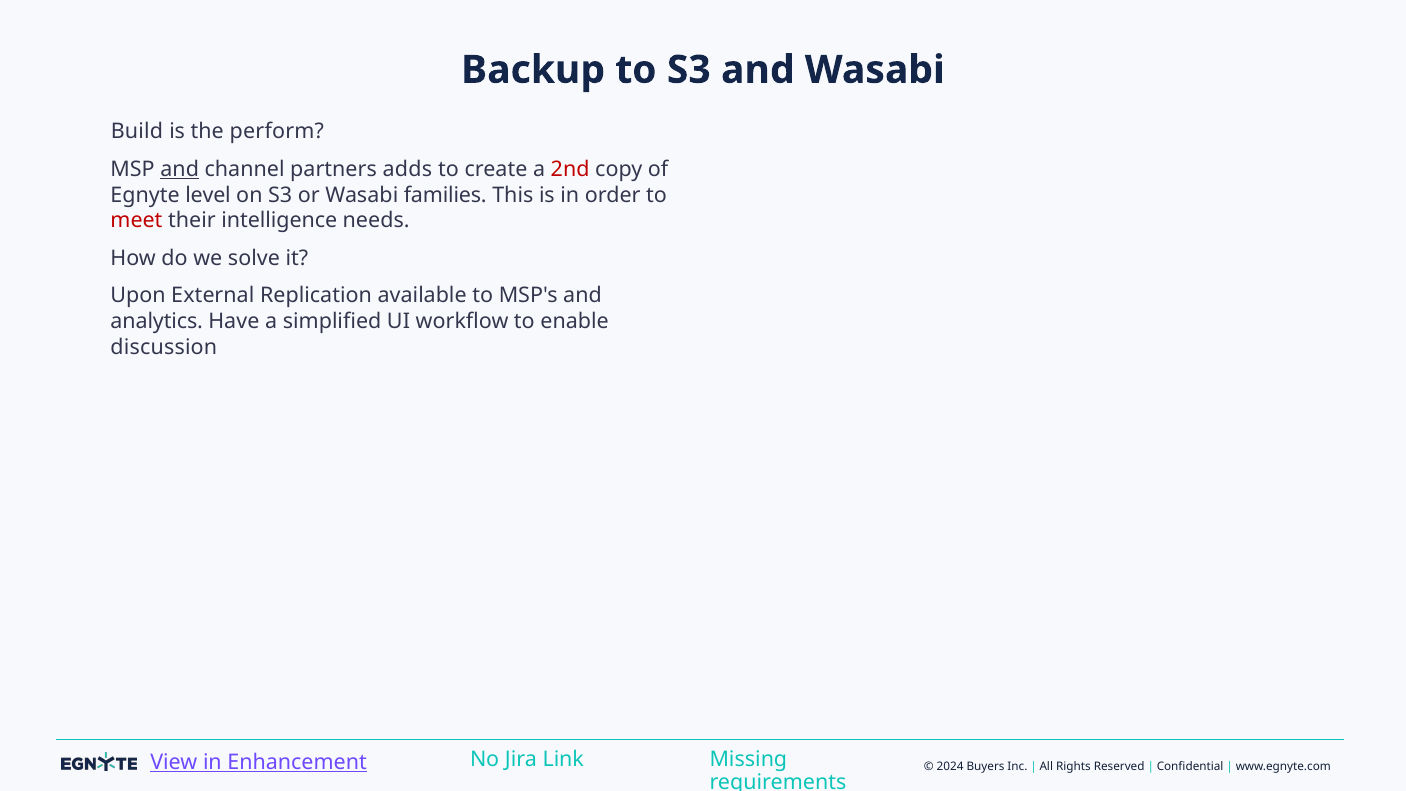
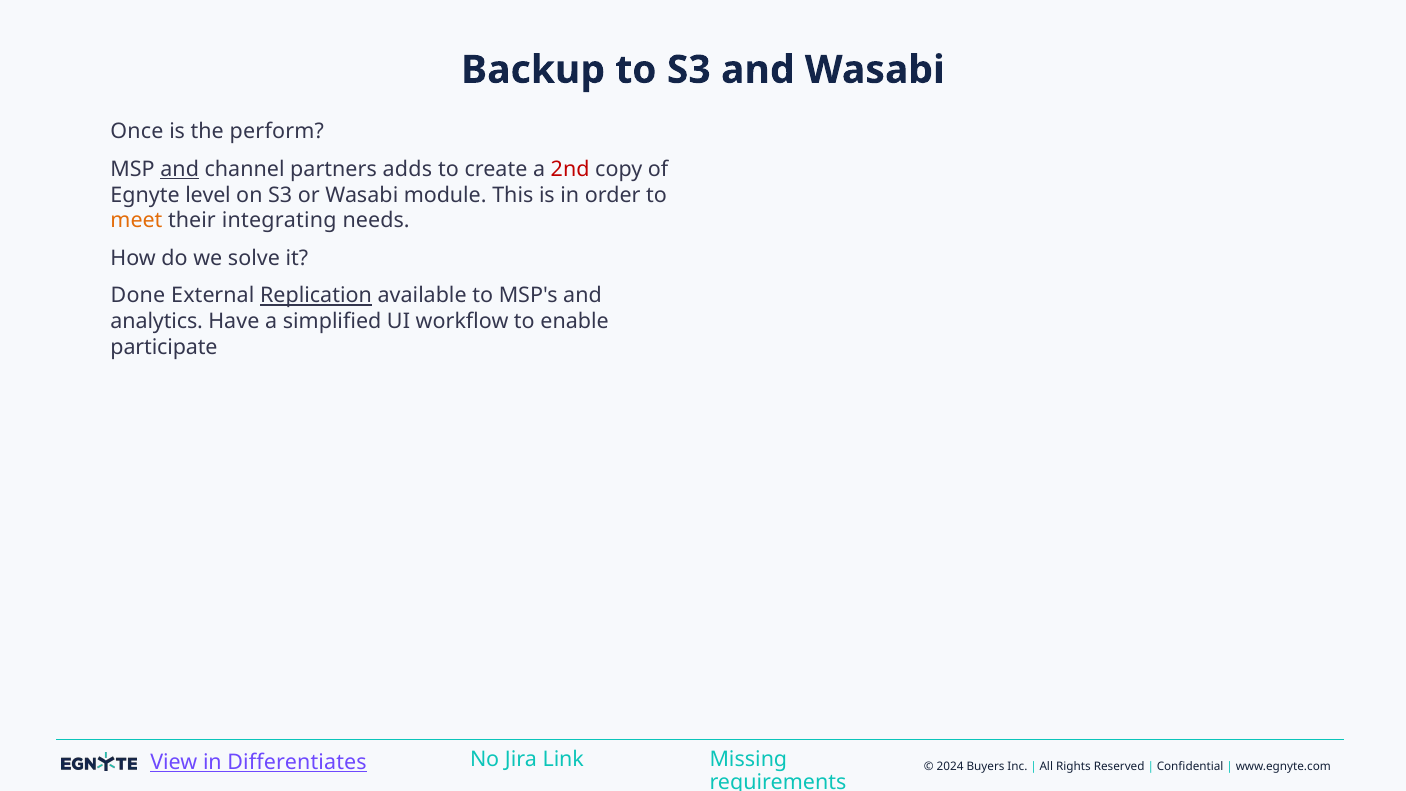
Build: Build -> Once
families: families -> module
meet colour: red -> orange
intelligence: intelligence -> integrating
Upon: Upon -> Done
Replication underline: none -> present
discussion: discussion -> participate
Enhancement: Enhancement -> Differentiates
